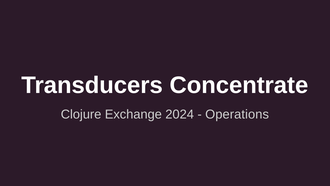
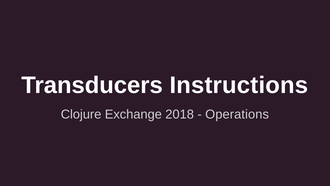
Concentrate: Concentrate -> Instructions
2024: 2024 -> 2018
